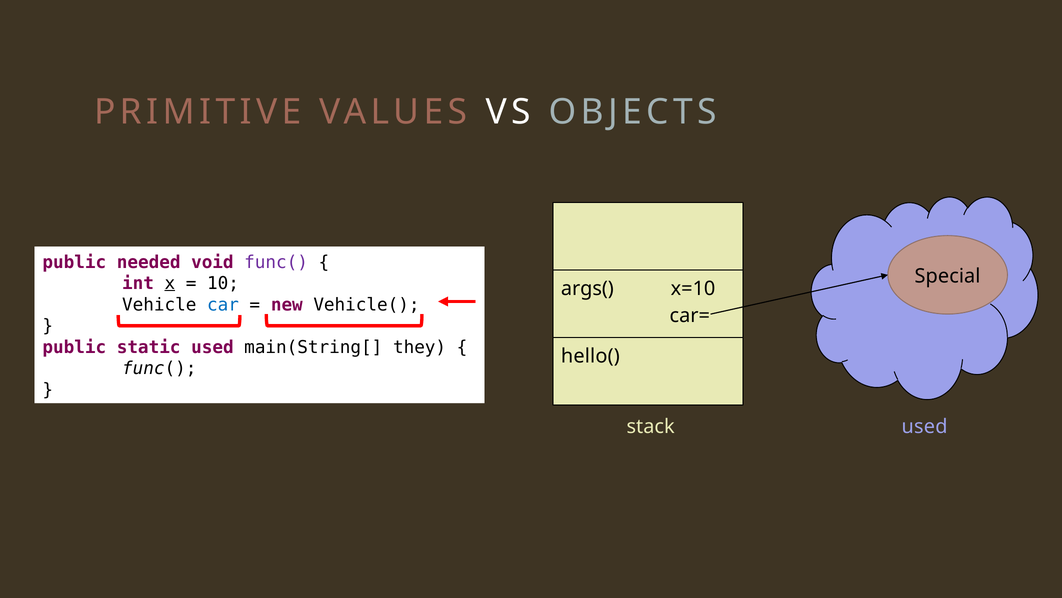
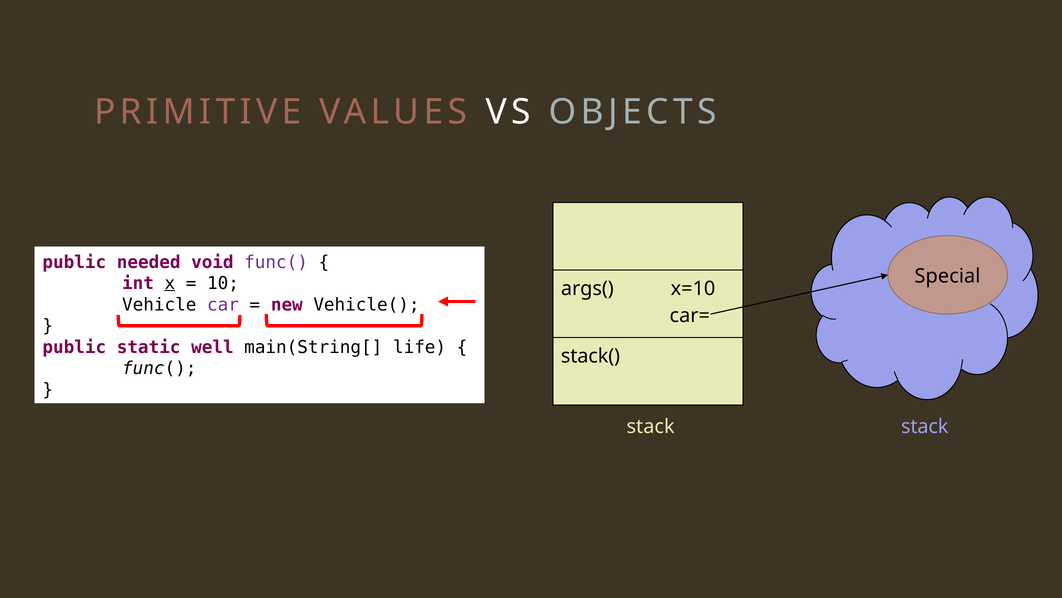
car colour: blue -> purple
static used: used -> well
they: they -> life
hello(: hello( -> stack(
stack used: used -> stack
